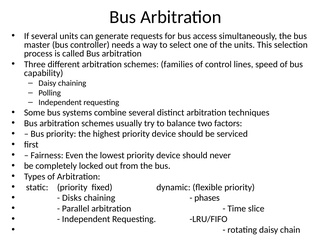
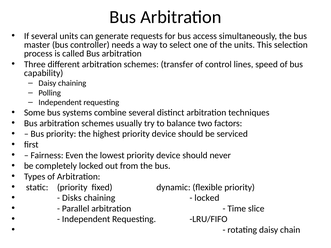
families: families -> transfer
phases at (207, 198): phases -> locked
